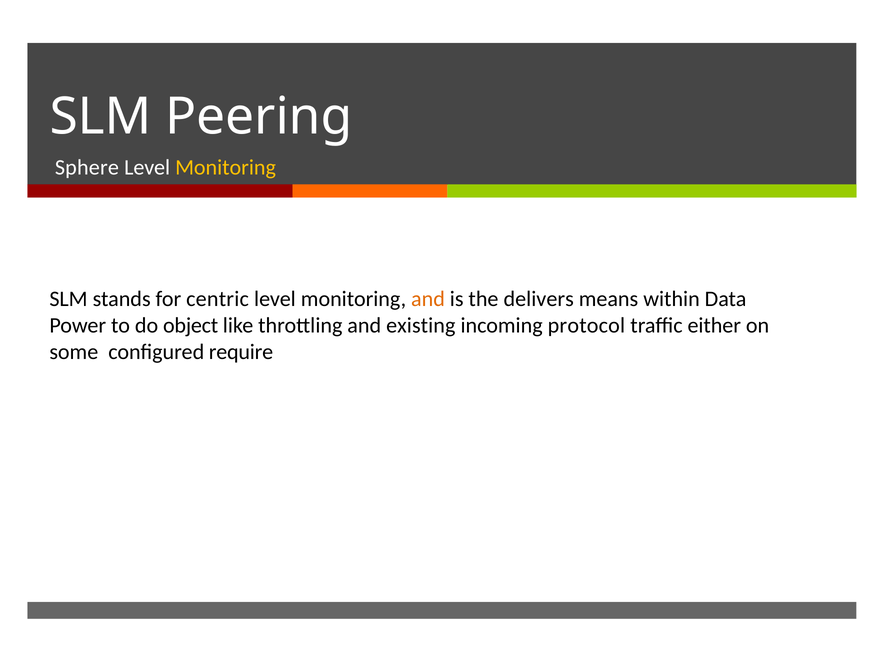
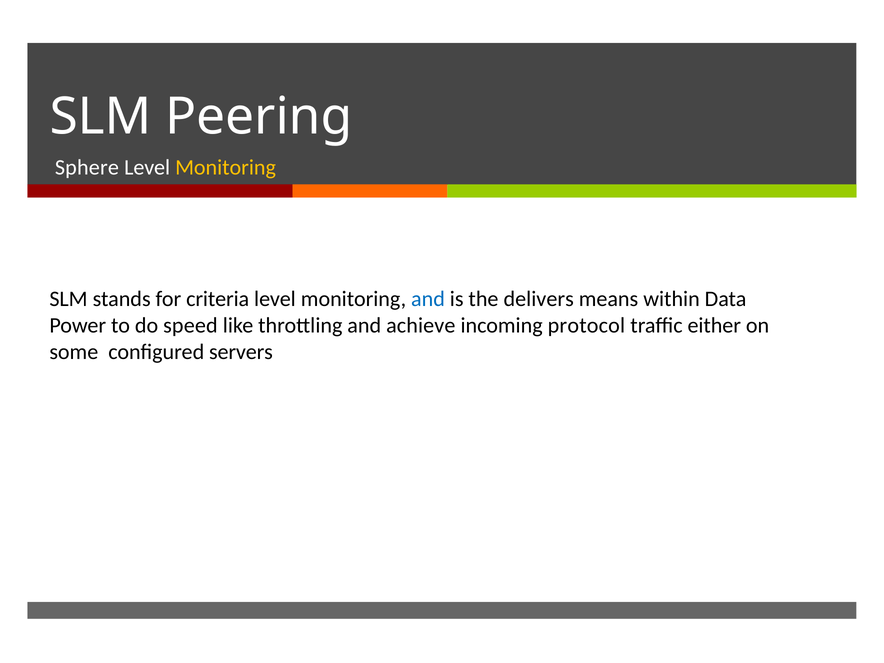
centric: centric -> criteria
and at (428, 299) colour: orange -> blue
object: object -> speed
existing: existing -> achieve
require: require -> servers
